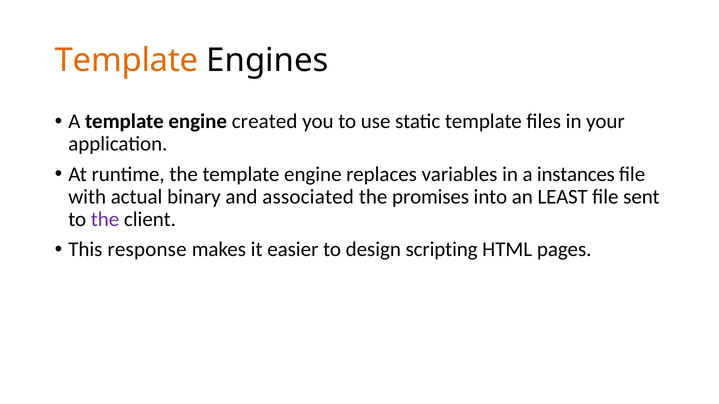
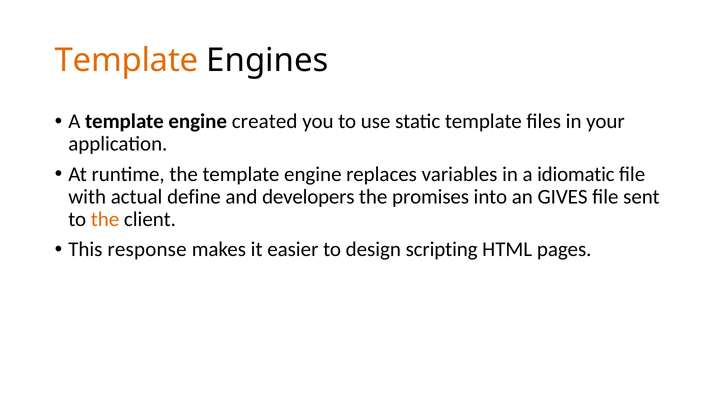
instances: instances -> idiomatic
binary: binary -> define
associated: associated -> developers
LEAST: LEAST -> GIVES
the at (105, 220) colour: purple -> orange
